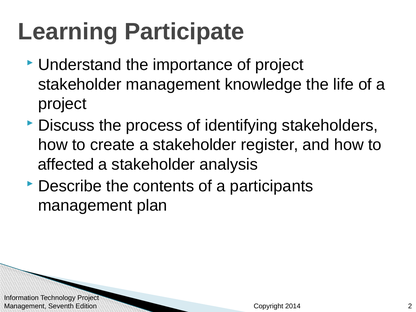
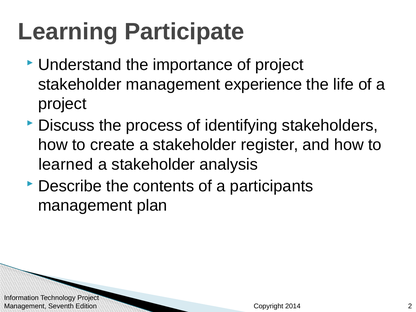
knowledge: knowledge -> experience
affected: affected -> learned
